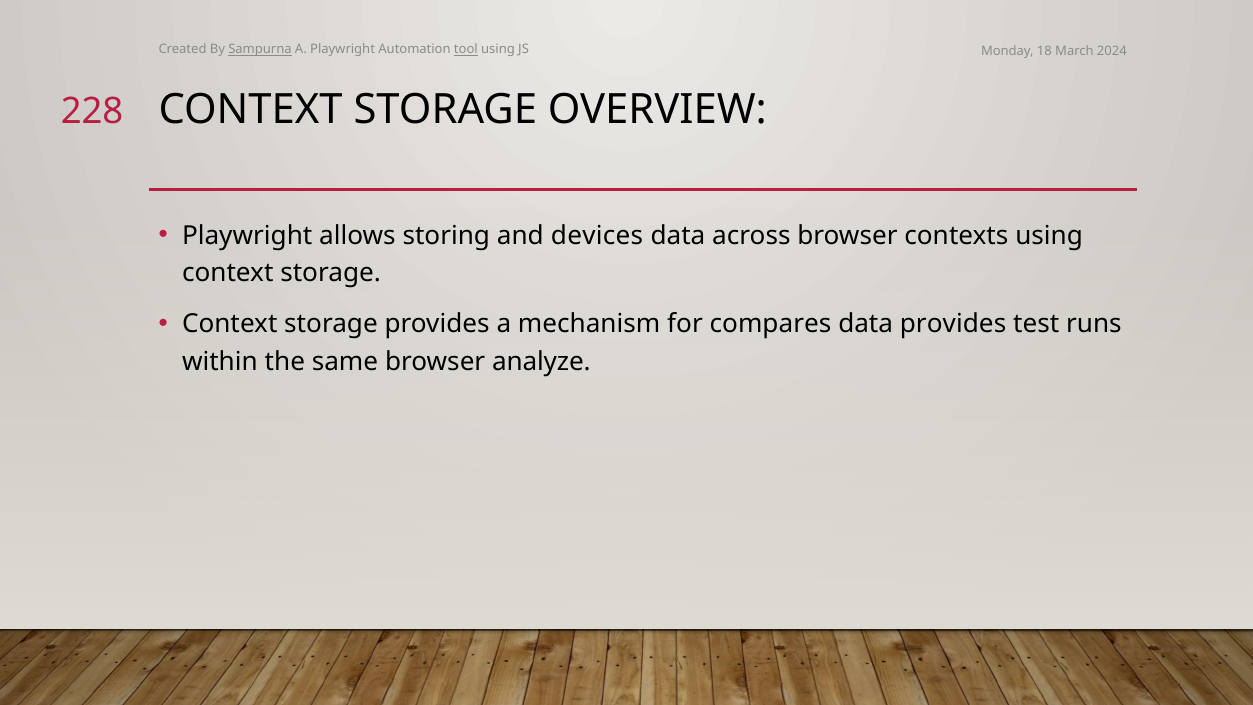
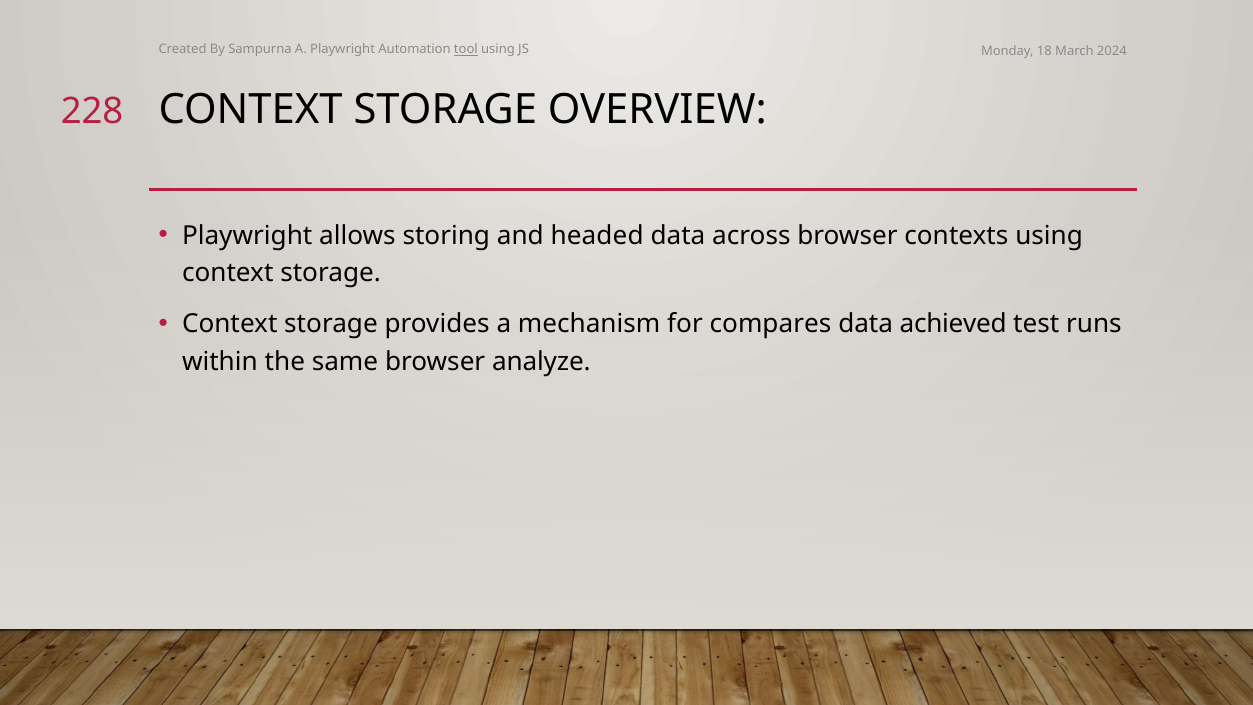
Sampurna underline: present -> none
devices: devices -> headed
data provides: provides -> achieved
